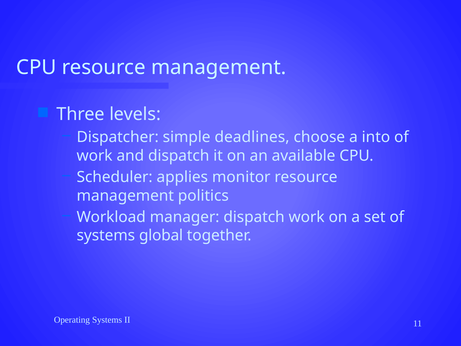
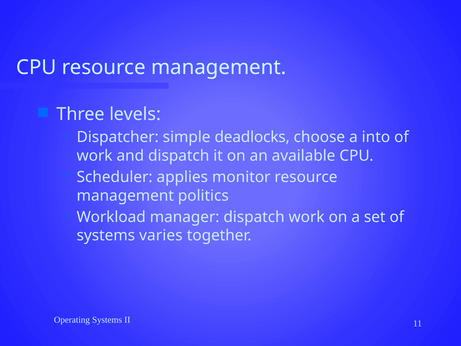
deadlines: deadlines -> deadlocks
global: global -> varies
